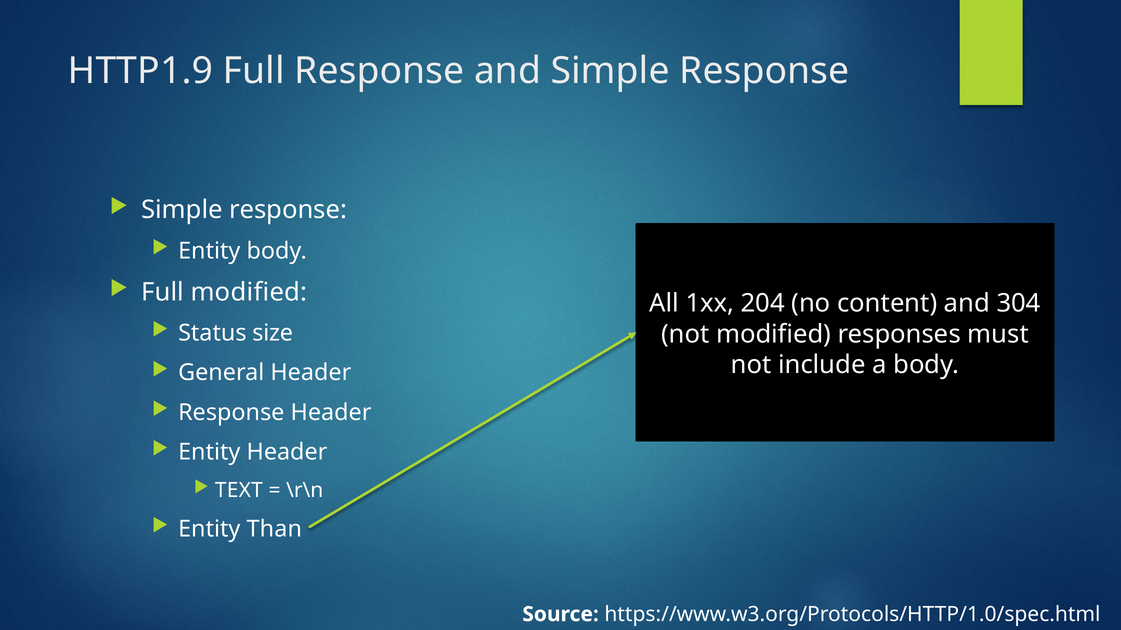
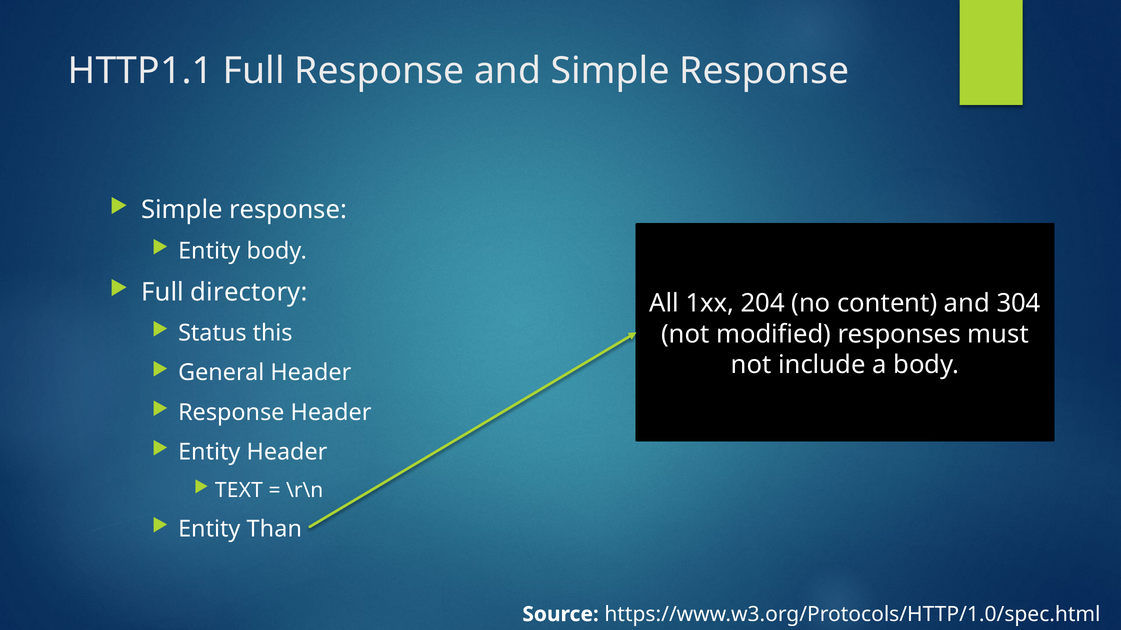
HTTP1.9: HTTP1.9 -> HTTP1.1
Full modified: modified -> directory
size: size -> this
